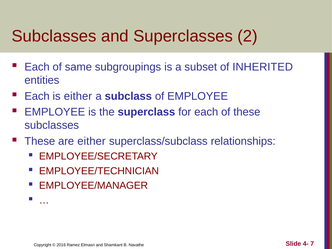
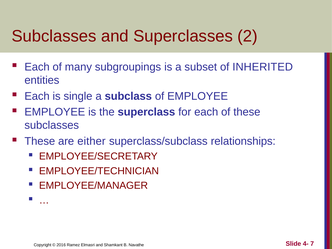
same: same -> many
is either: either -> single
